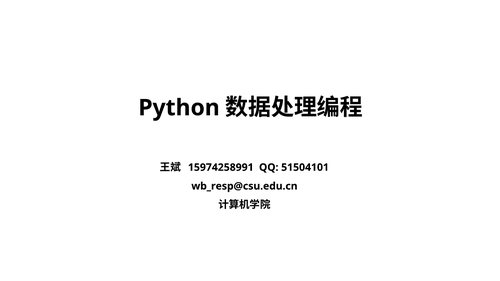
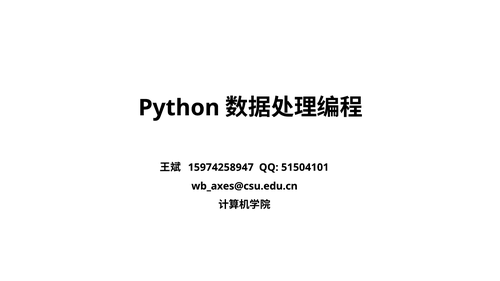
15974258991: 15974258991 -> 15974258947
wb_resp@csu.edu.cn: wb_resp@csu.edu.cn -> wb_axes@csu.edu.cn
